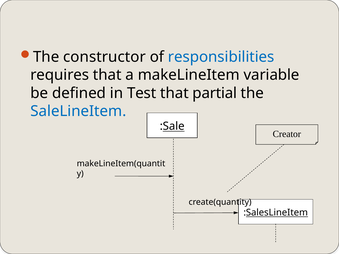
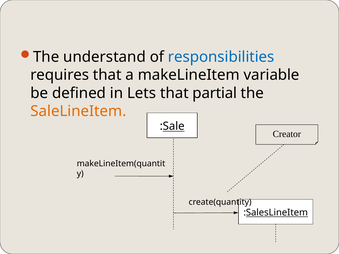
constructor: constructor -> understand
Test: Test -> Lets
SaleLineItem colour: blue -> orange
